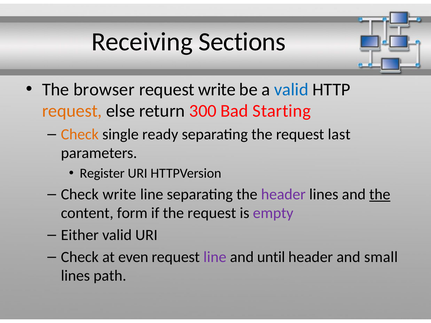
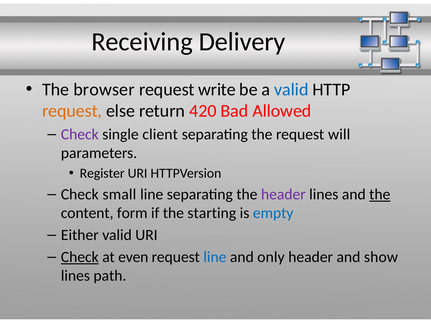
Sections: Sections -> Delivery
300: 300 -> 420
Starting: Starting -> Allowed
Check at (80, 134) colour: orange -> purple
ready: ready -> client
last: last -> will
Check write: write -> small
if the request: request -> starting
empty colour: purple -> blue
Check at (80, 257) underline: none -> present
line at (215, 257) colour: purple -> blue
until: until -> only
small: small -> show
